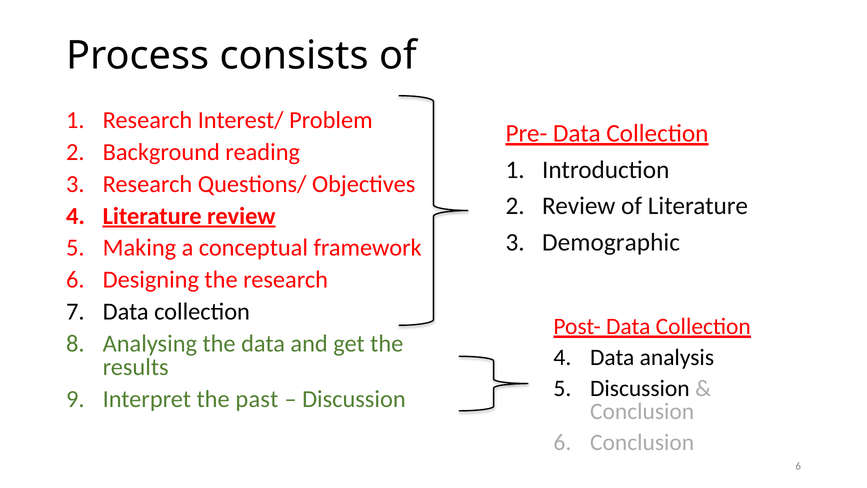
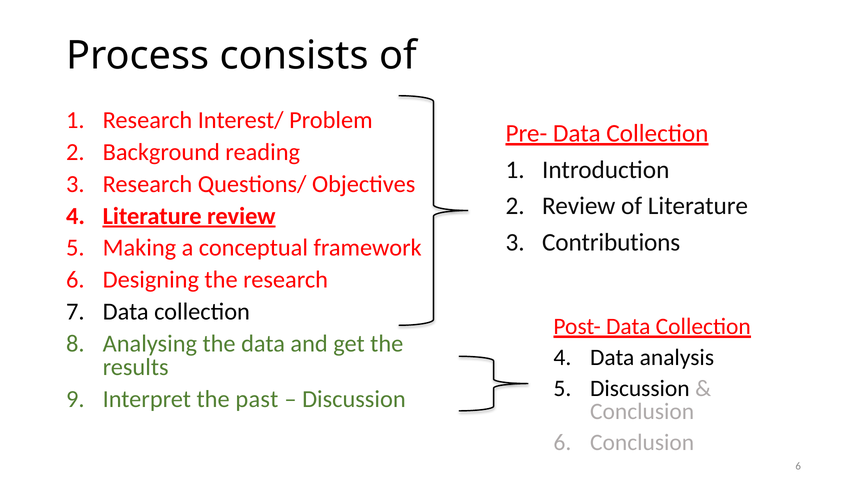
Demographic: Demographic -> Contributions
